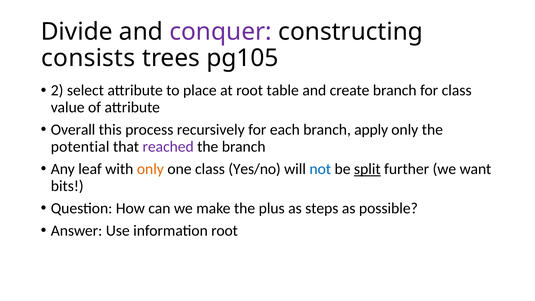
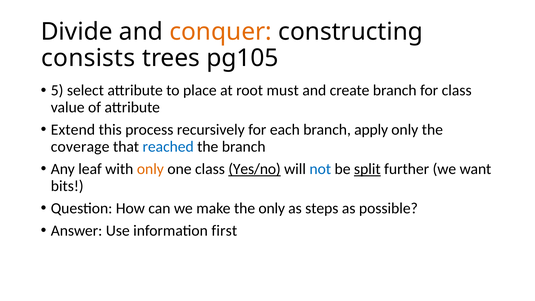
conquer colour: purple -> orange
2: 2 -> 5
table: table -> must
Overall: Overall -> Extend
potential: potential -> coverage
reached colour: purple -> blue
Yes/no underline: none -> present
the plus: plus -> only
information root: root -> first
